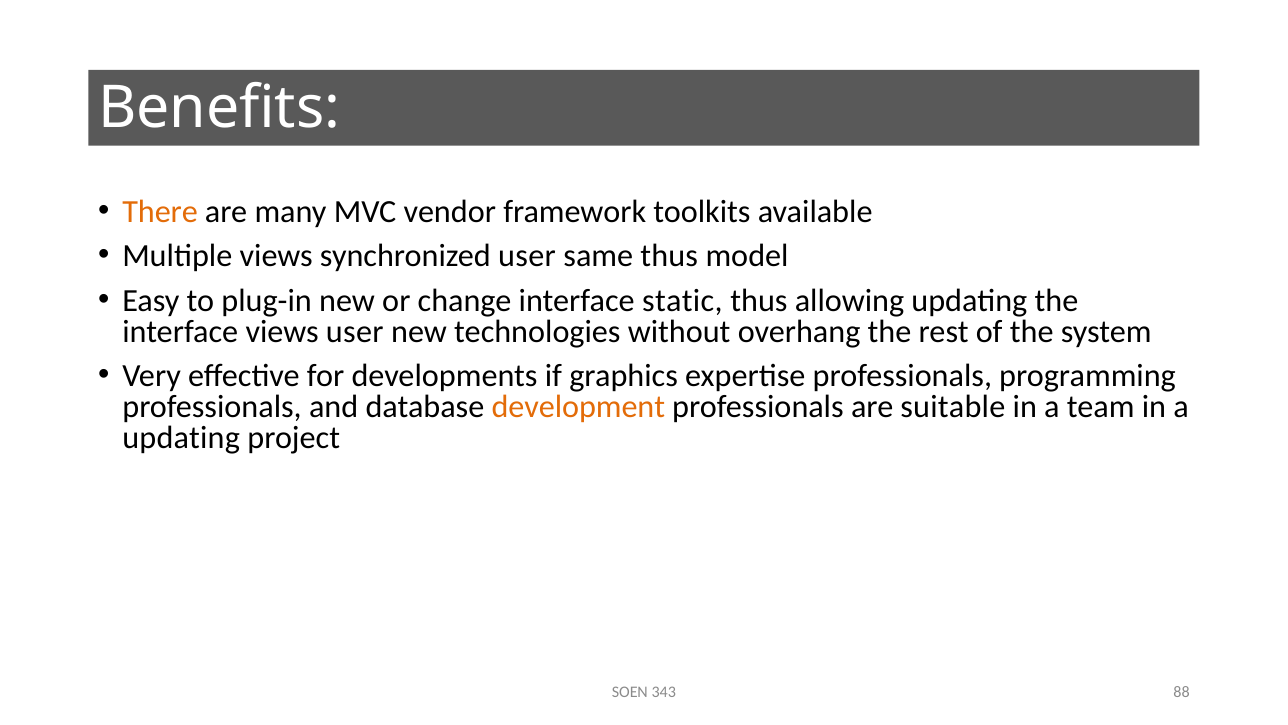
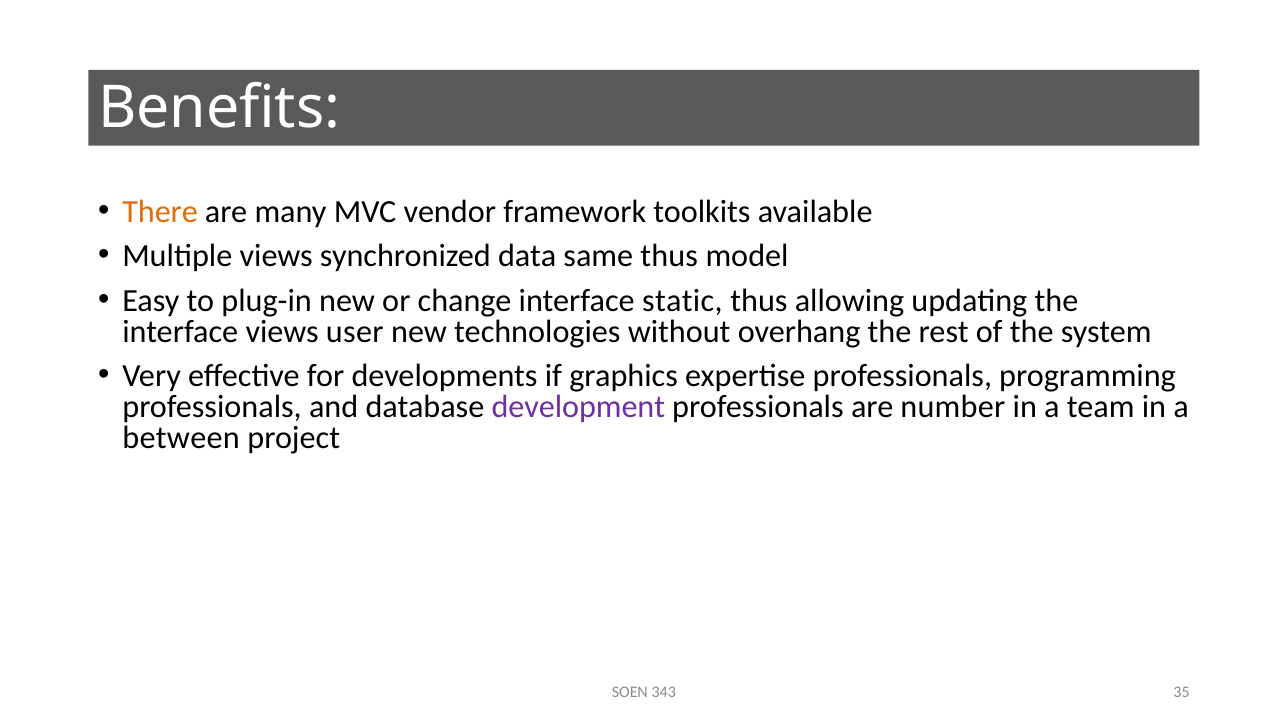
synchronized user: user -> data
development colour: orange -> purple
suitable: suitable -> number
updating at (181, 438): updating -> between
88: 88 -> 35
